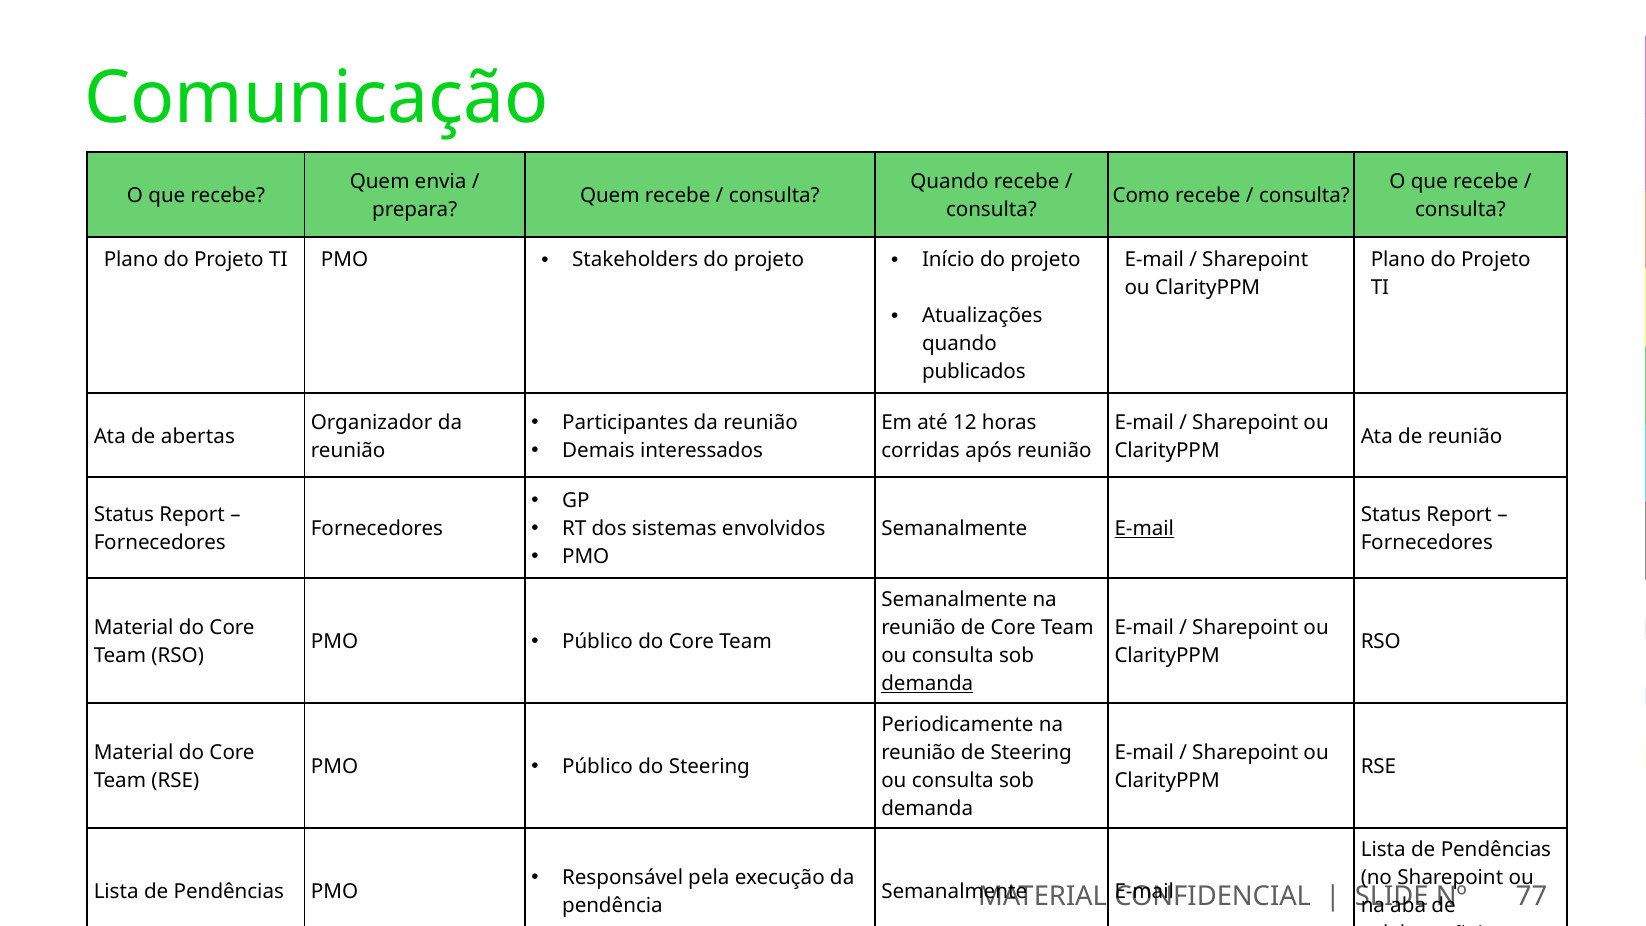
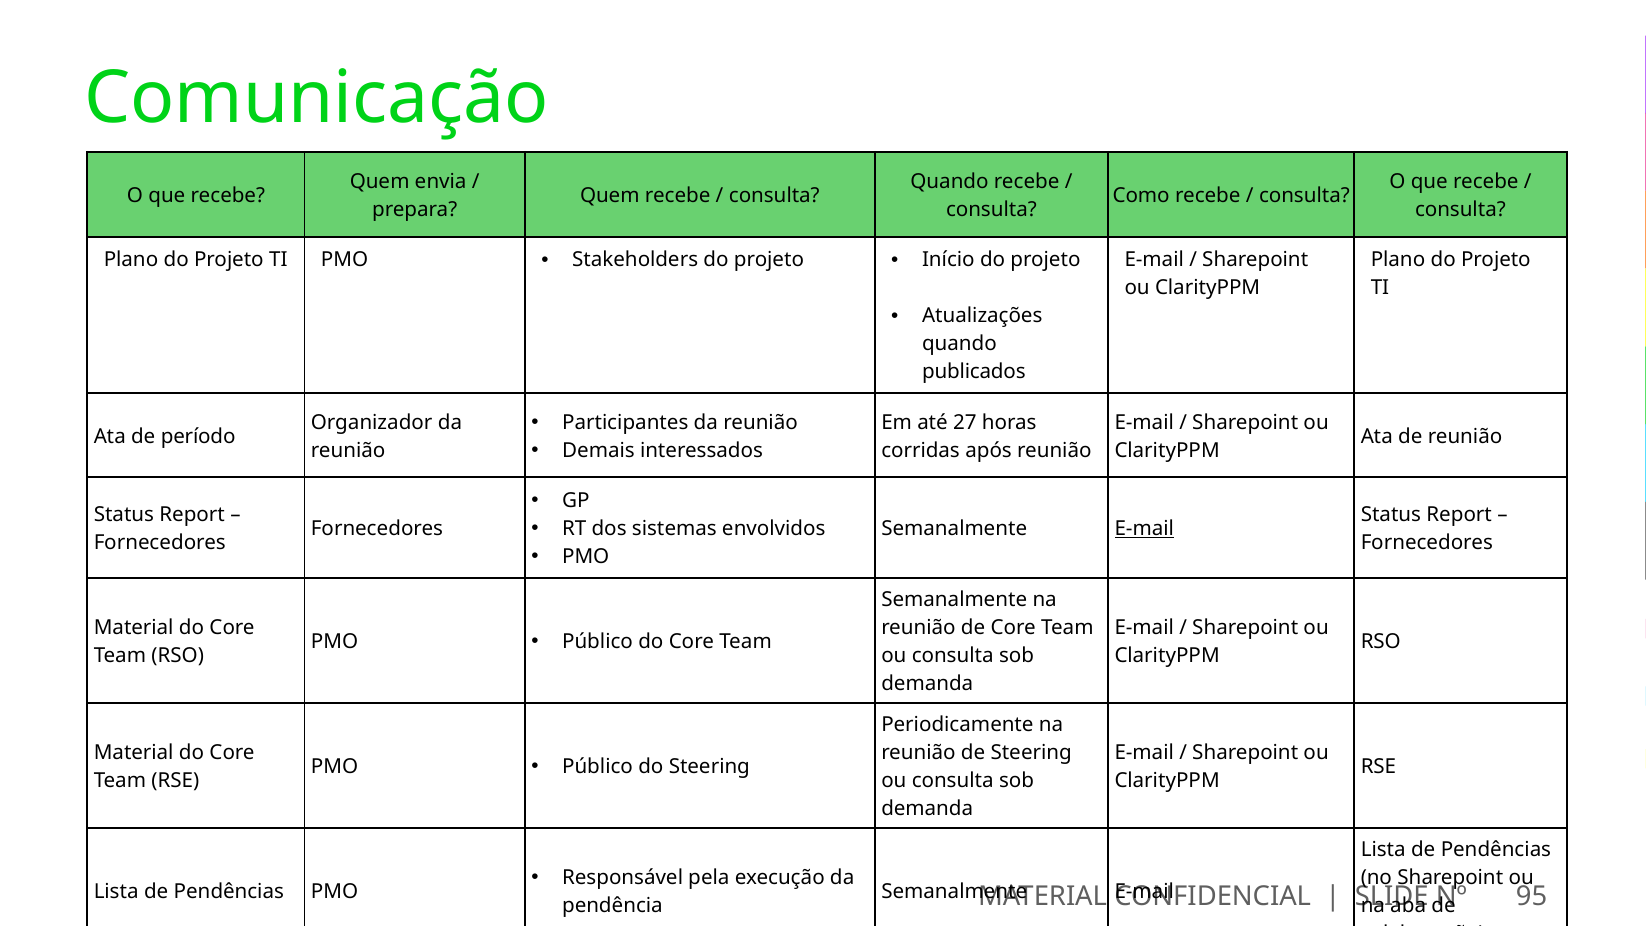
12: 12 -> 27
abertas: abertas -> período
demanda at (927, 683) underline: present -> none
77 at (1532, 897): 77 -> 95
